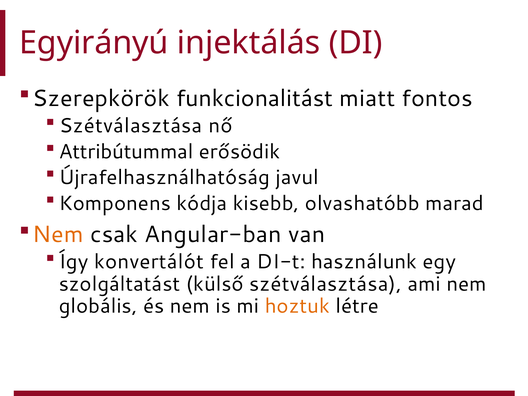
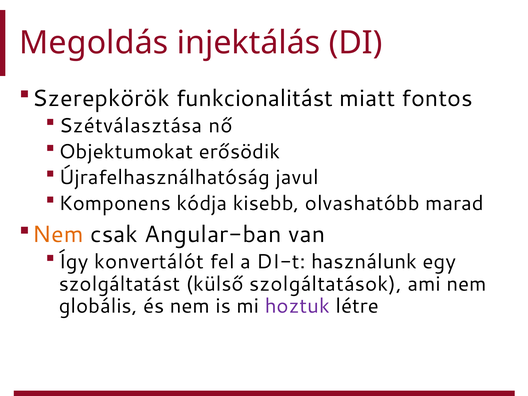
Egyirányú: Egyirányú -> Megoldás
Attribútummal: Attribútummal -> Objektumokat
külső szétválasztása: szétválasztása -> szolgáltatások
hoztuk colour: orange -> purple
